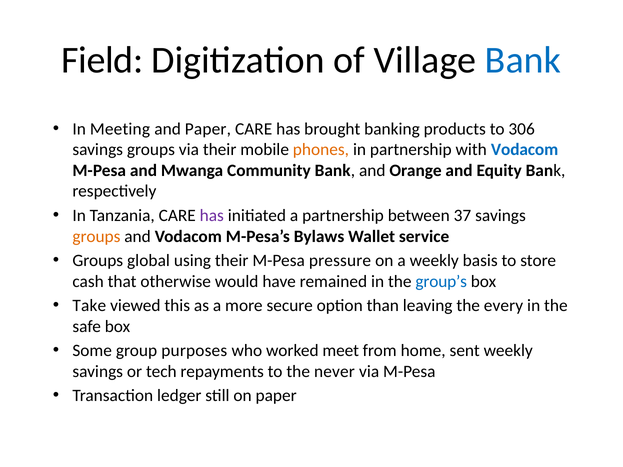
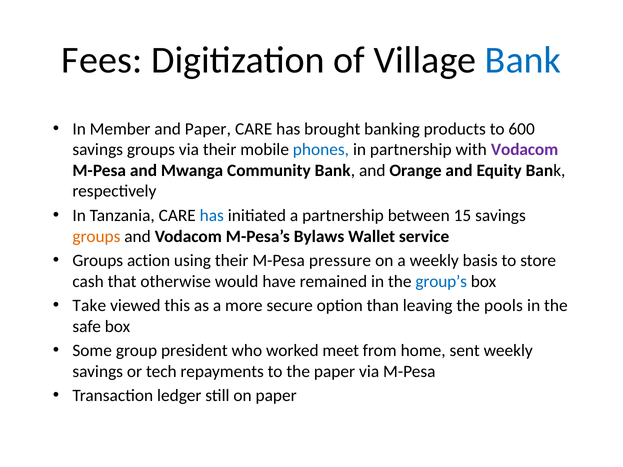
Field: Field -> Fees
Meeting: Meeting -> Member
306: 306 -> 600
phones colour: orange -> blue
Vodacom at (525, 150) colour: blue -> purple
has at (212, 216) colour: purple -> blue
37: 37 -> 15
global: global -> action
every: every -> pools
purposes: purposes -> president
the never: never -> paper
